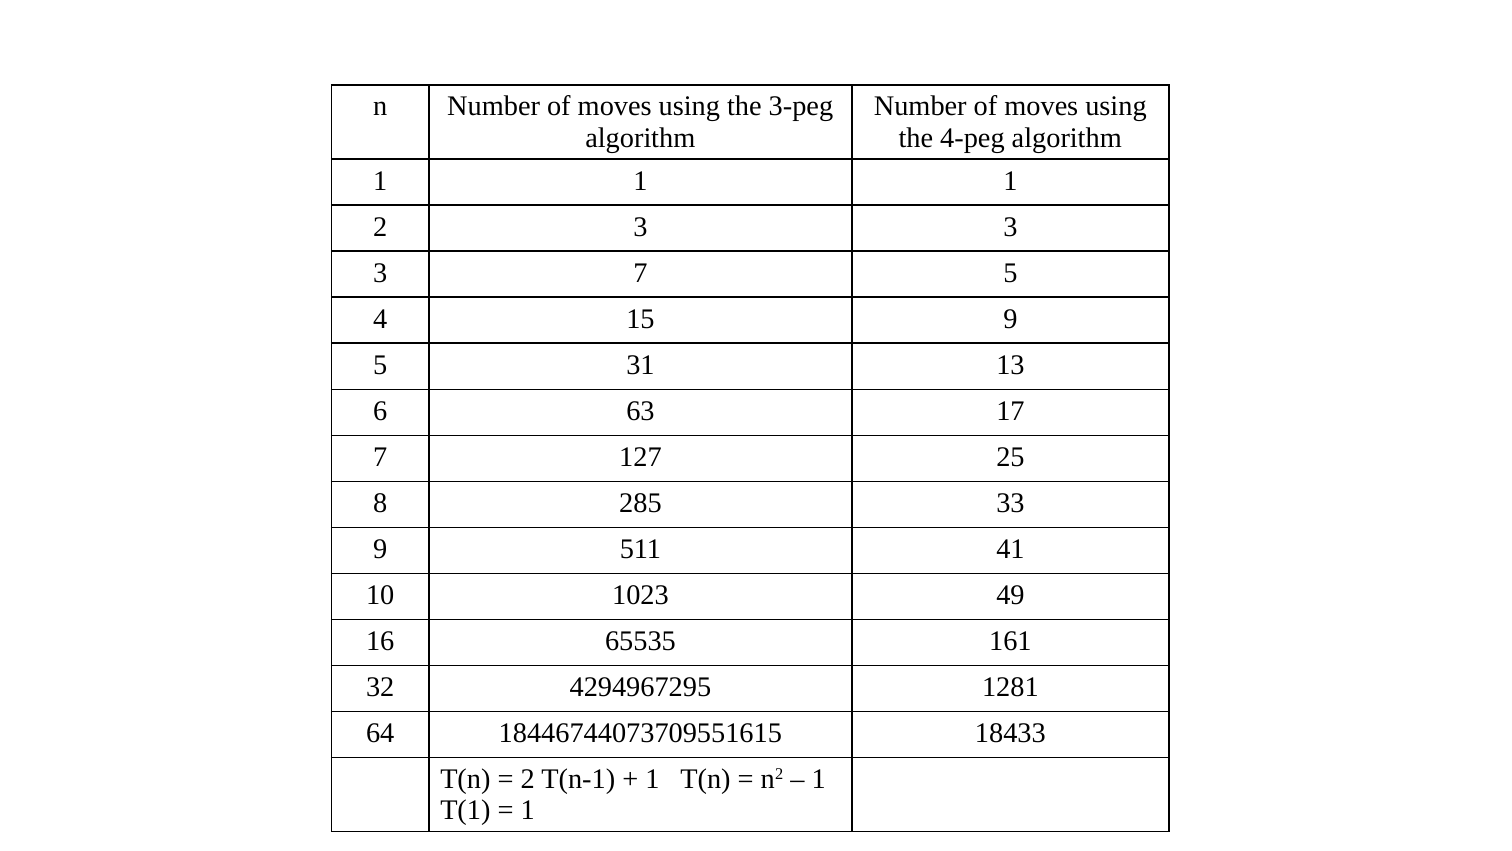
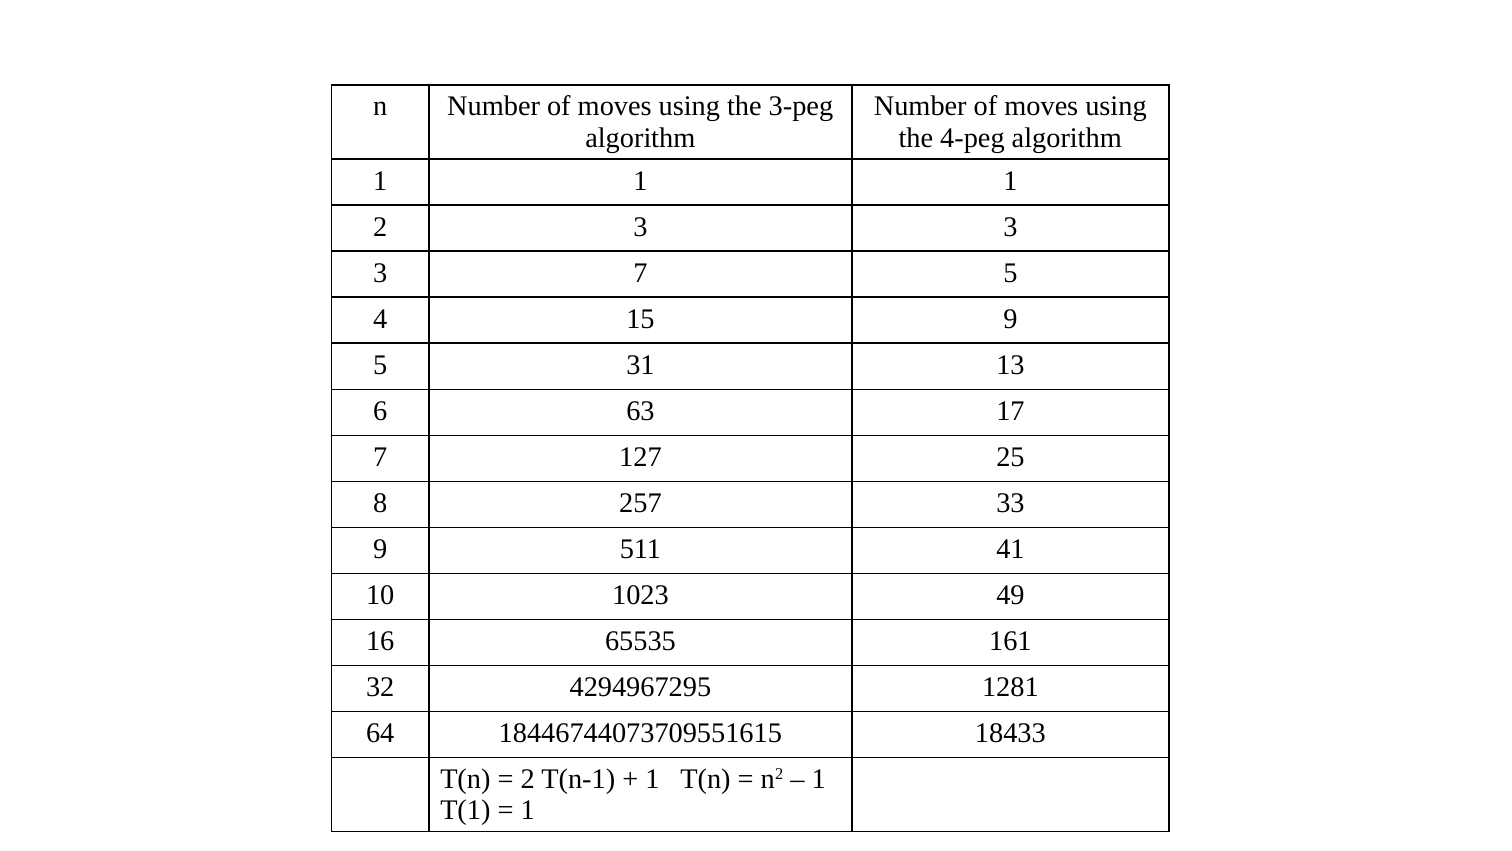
285: 285 -> 257
